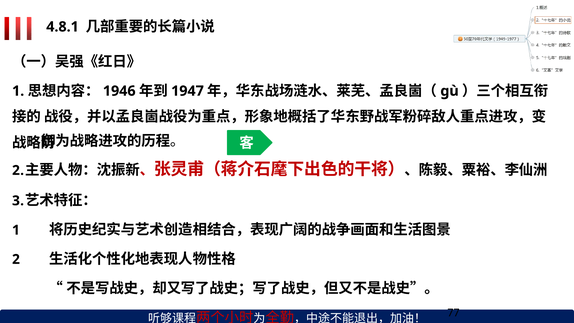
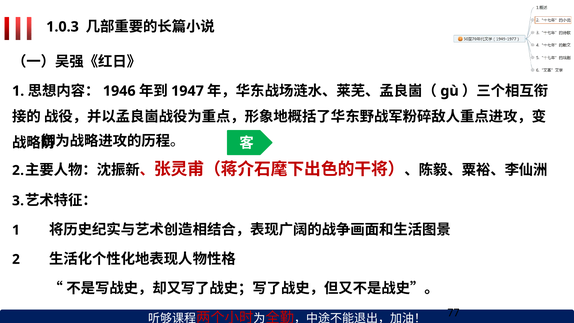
4.8.1: 4.8.1 -> 1.0.3
